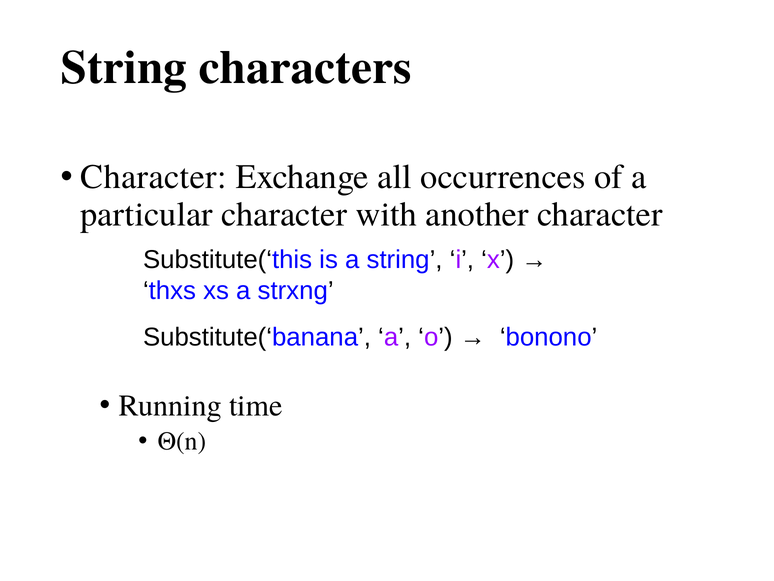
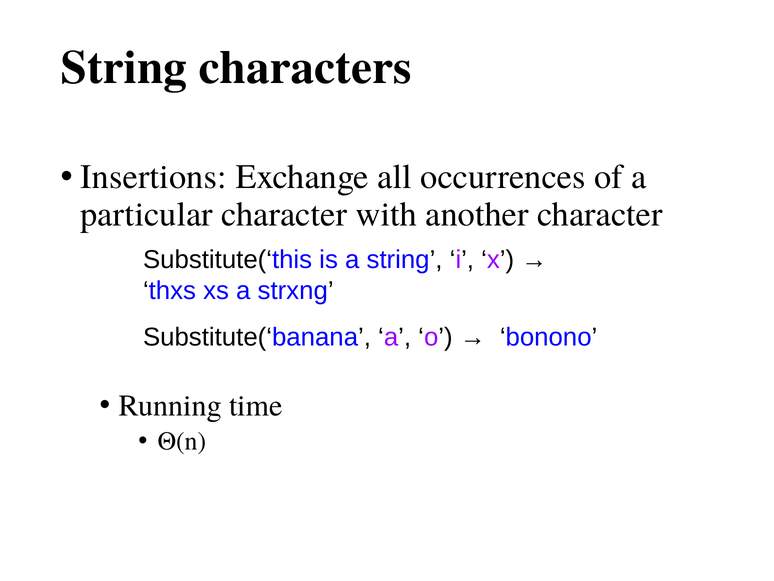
Character at (153, 177): Character -> Insertions
